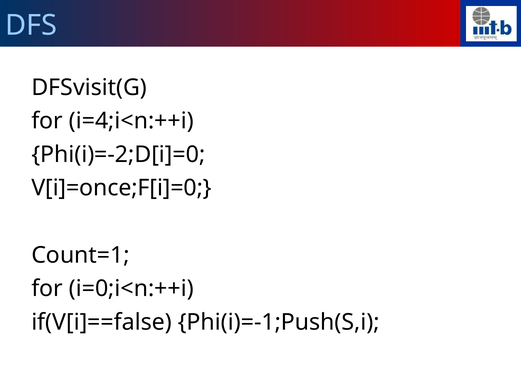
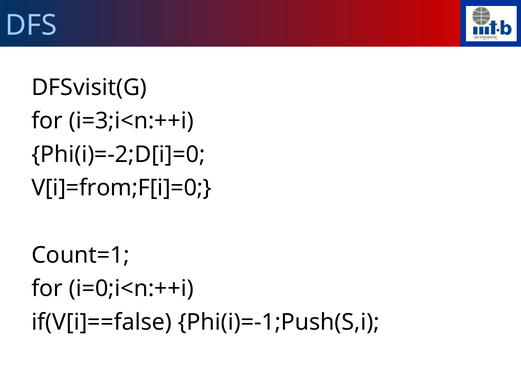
i=4;i<n:++i: i=4;i<n:++i -> i=3;i<n:++i
V[i]=once;F[i]=0: V[i]=once;F[i]=0 -> V[i]=from;F[i]=0
